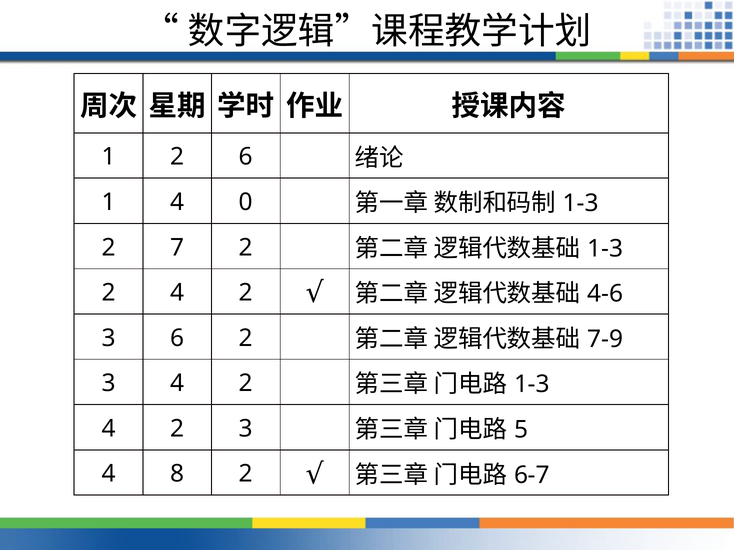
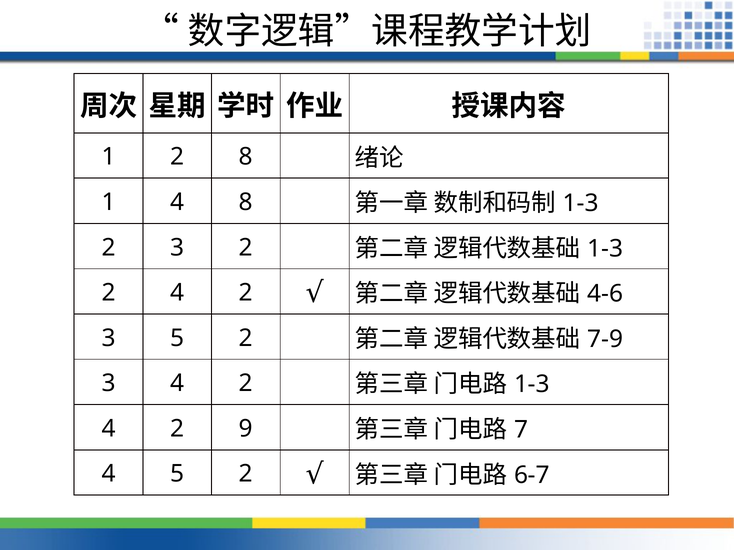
2 6: 6 -> 8
4 0: 0 -> 8
2 7: 7 -> 3
3 6: 6 -> 5
2 3: 3 -> 9
5: 5 -> 7
4 8: 8 -> 5
